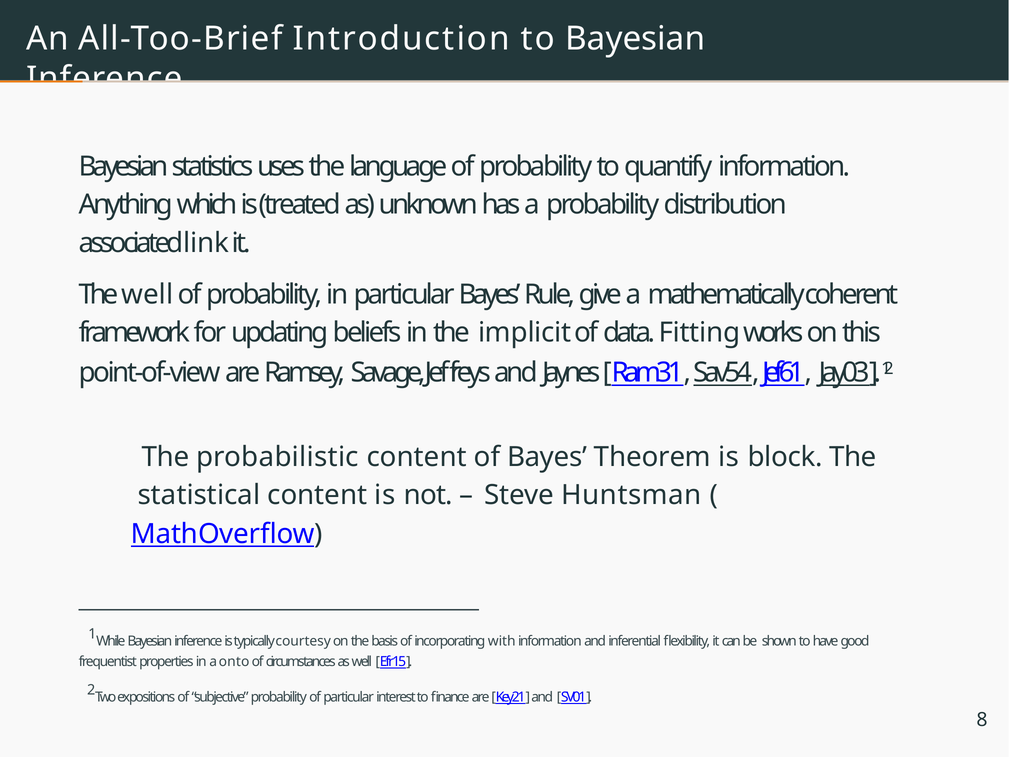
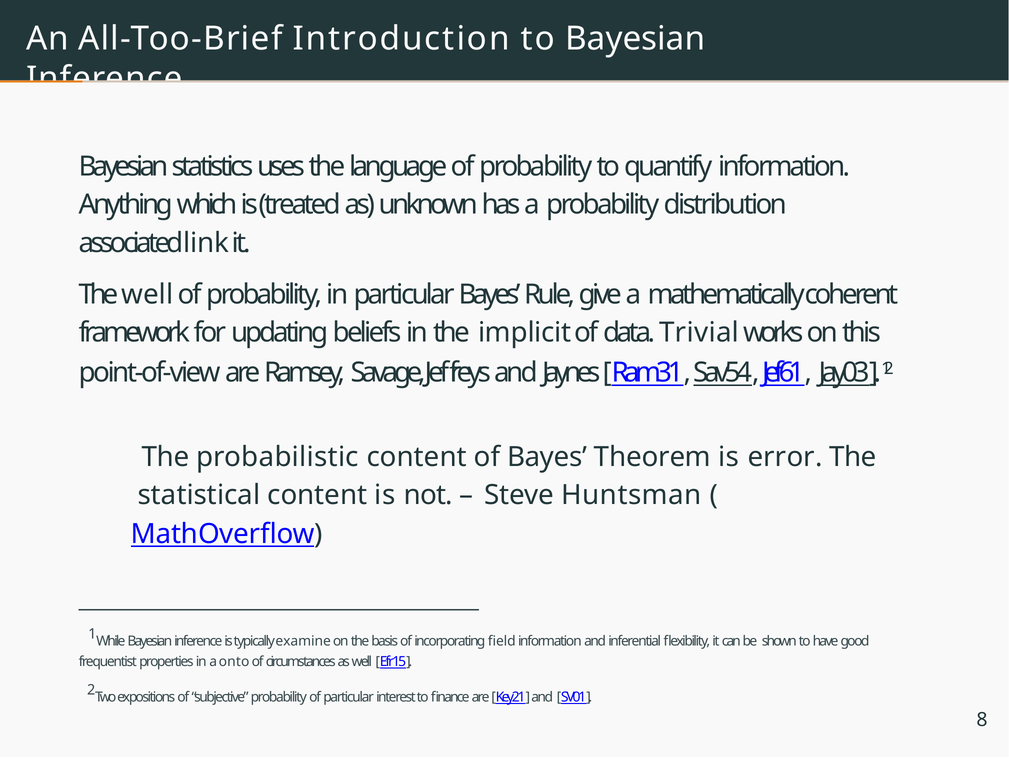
Fitting: Fitting -> Trivial
block: block -> error
courtesy: courtesy -> examine
with: with -> ﬁeld
